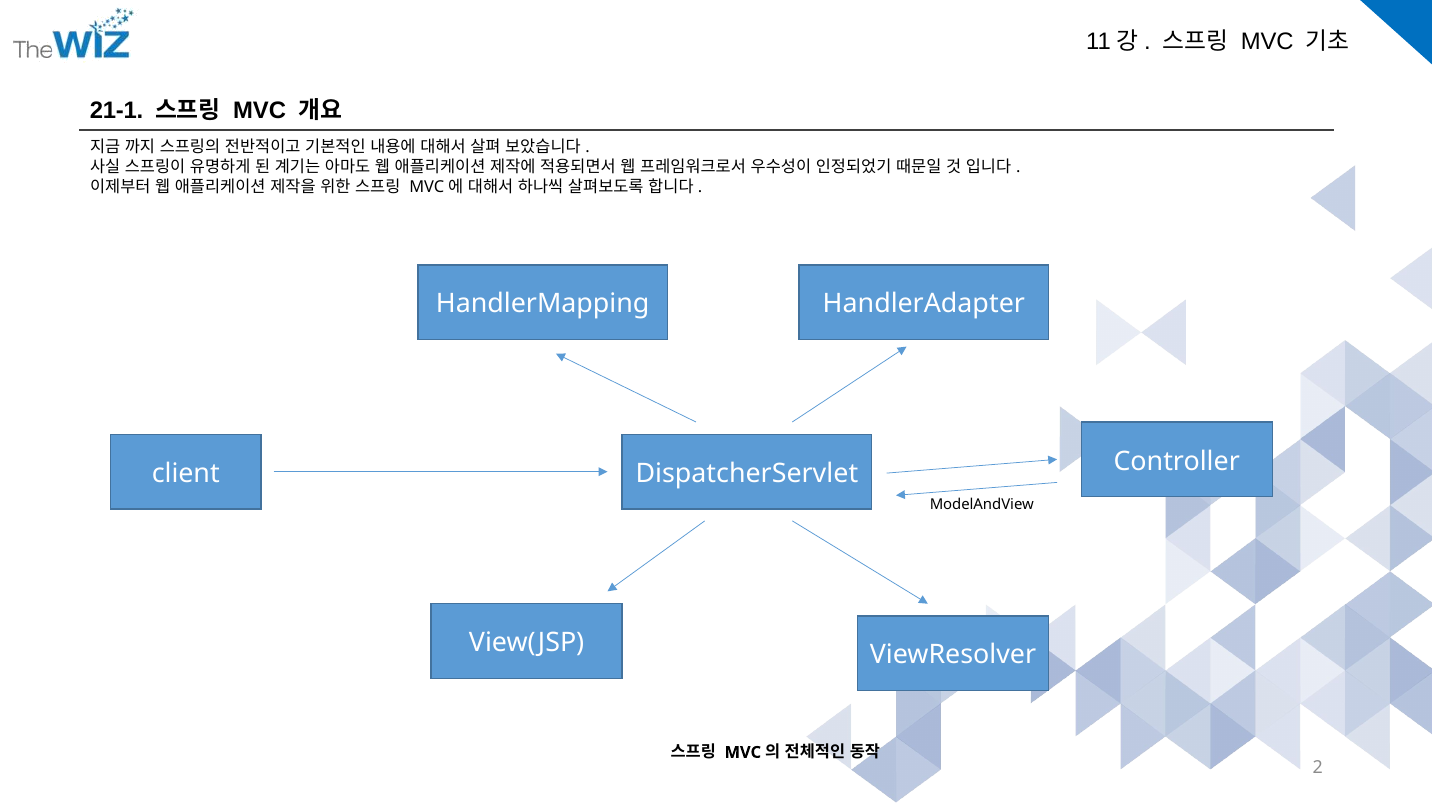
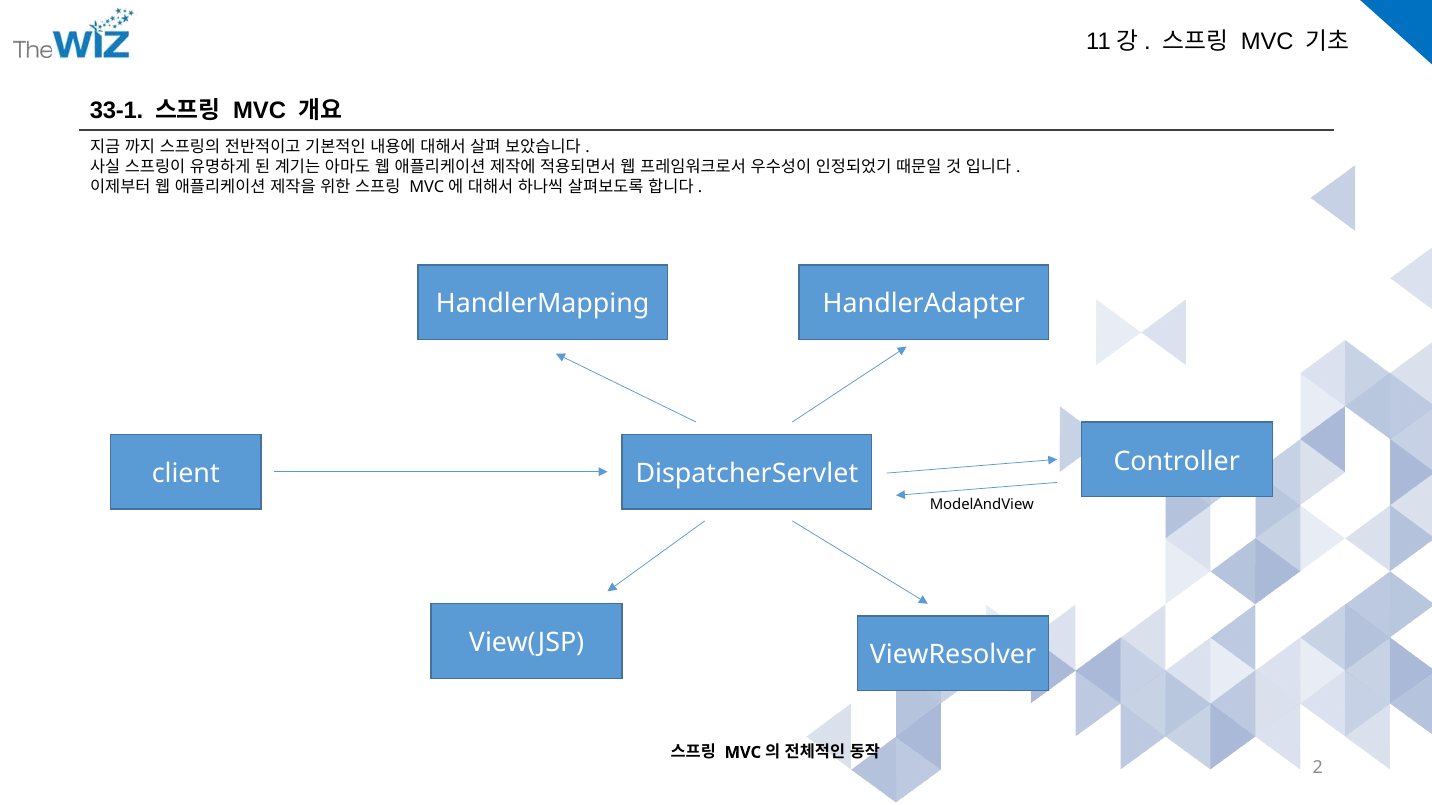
21-1: 21-1 -> 33-1
